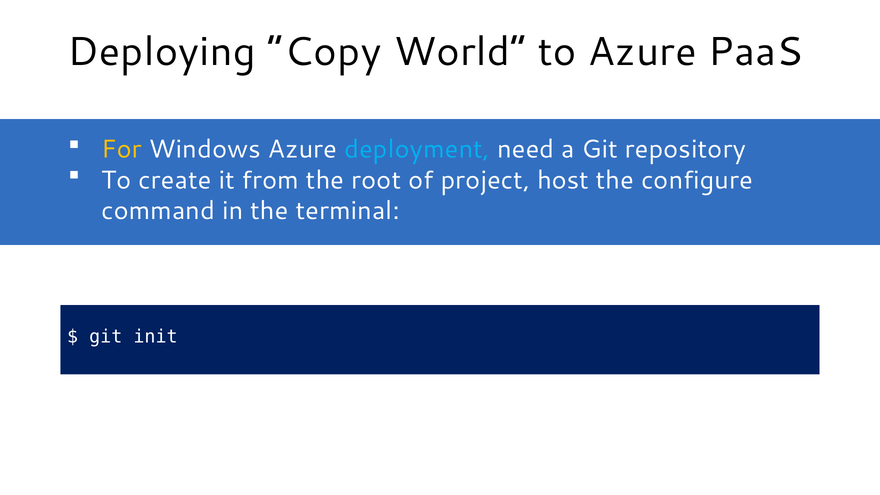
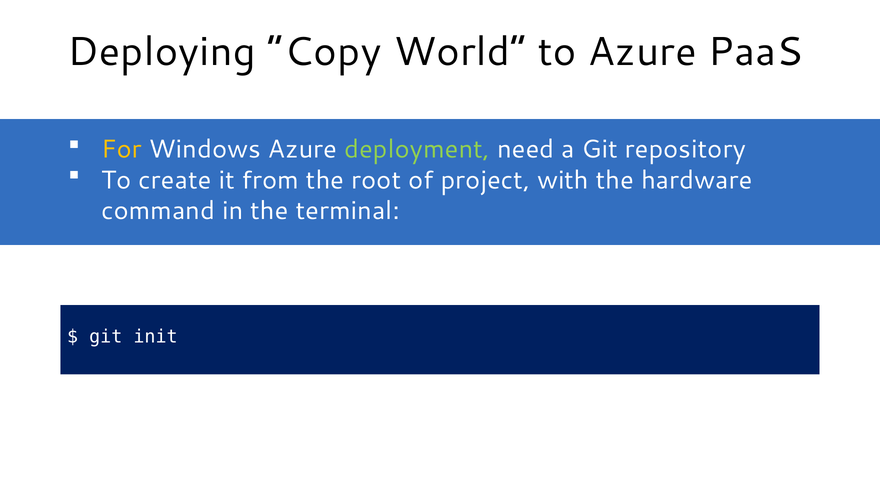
deployment colour: light blue -> light green
host: host -> with
configure: configure -> hardware
